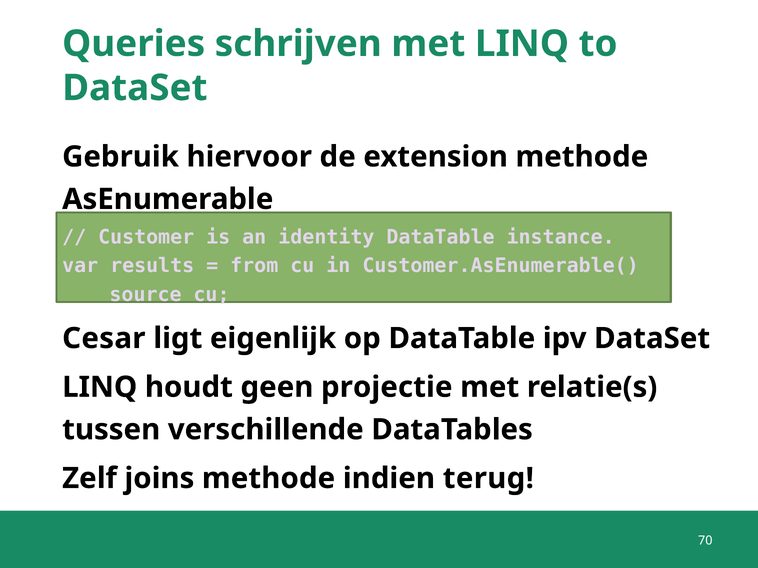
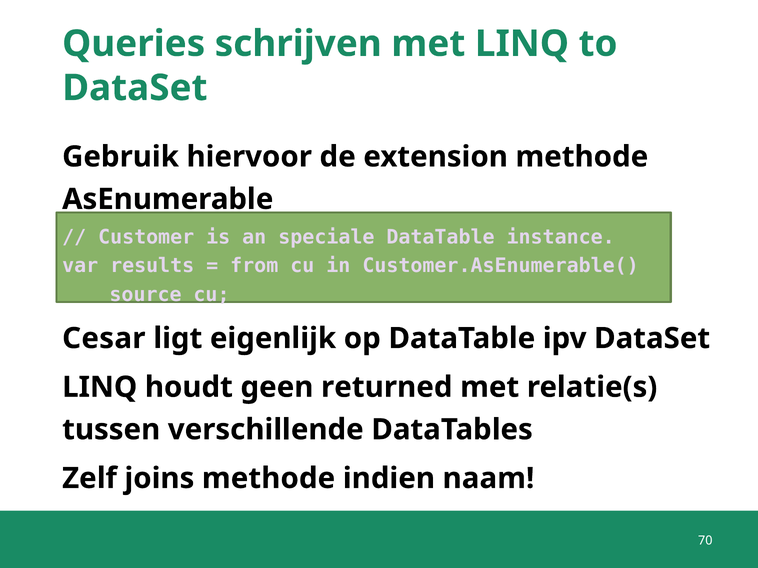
identity: identity -> speciale
projectie: projectie -> returned
terug: terug -> naam
